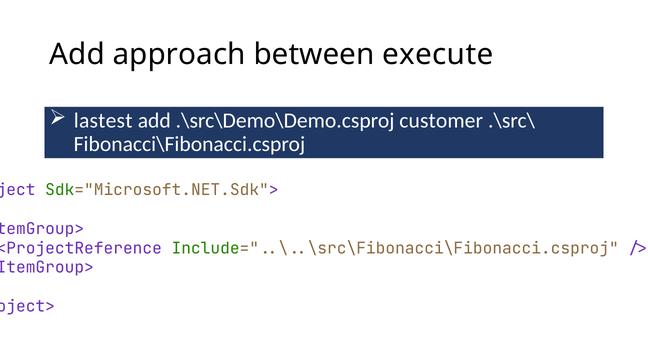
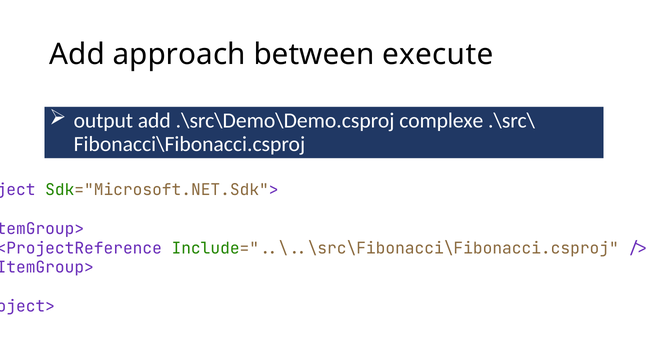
lastest: lastest -> output
customer: customer -> complexe
